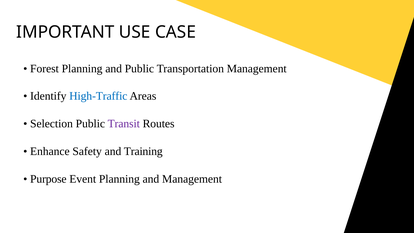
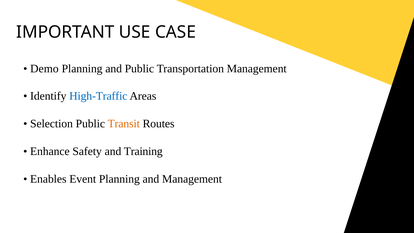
Forest: Forest -> Demo
Transit colour: purple -> orange
Purpose: Purpose -> Enables
